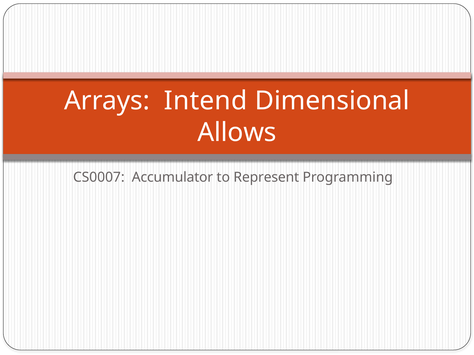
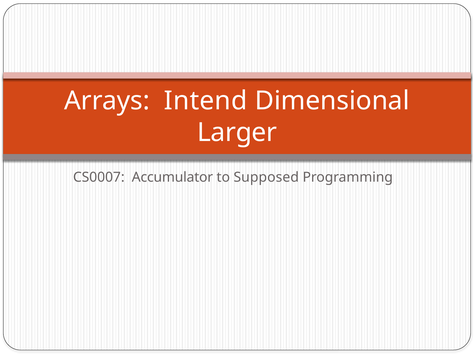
Allows: Allows -> Larger
Represent: Represent -> Supposed
